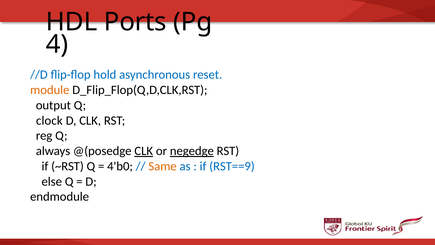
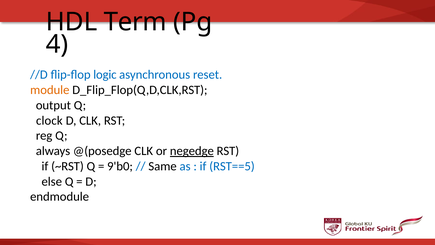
Ports: Ports -> Term
hold: hold -> logic
CLK at (144, 151) underline: present -> none
4'b0: 4'b0 -> 9'b0
Same colour: orange -> black
RST==9: RST==9 -> RST==5
